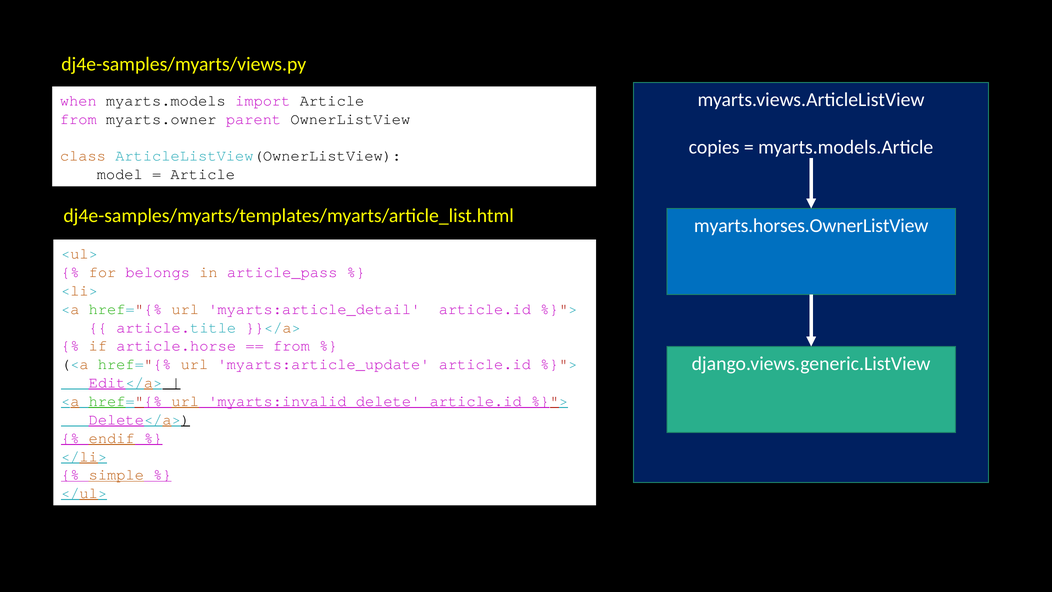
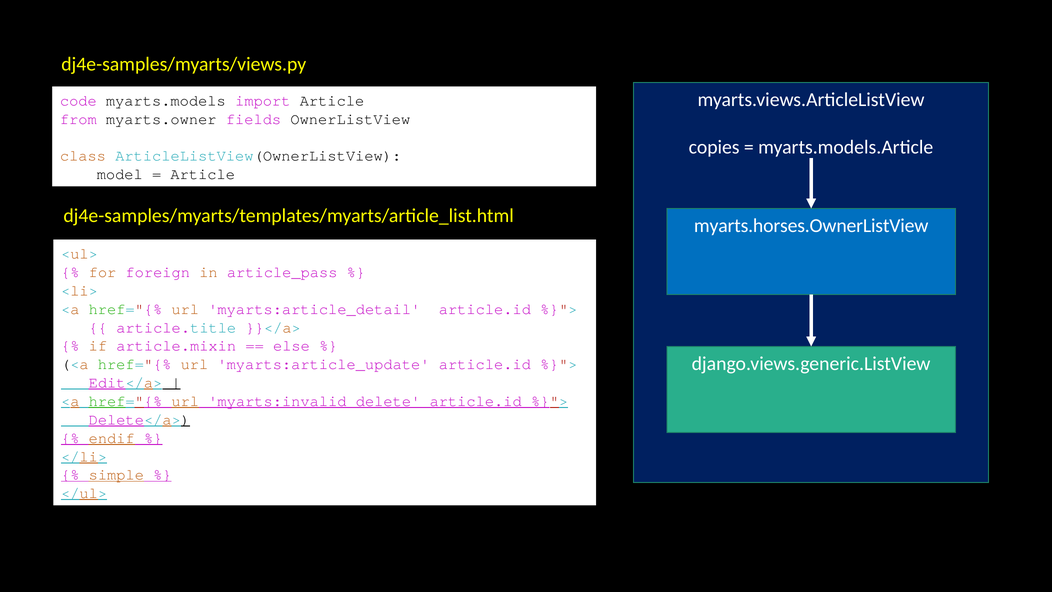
when: when -> code
parent: parent -> fields
belongs: belongs -> foreign
article.horse: article.horse -> article.mixin
from at (291, 346): from -> else
